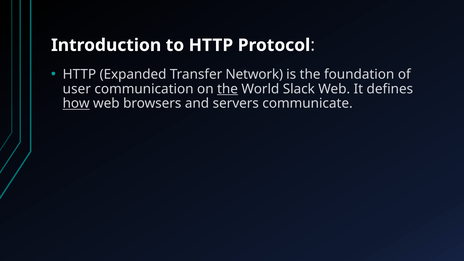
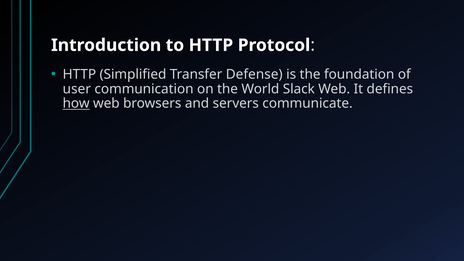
Expanded: Expanded -> Simplified
Network: Network -> Defense
the at (228, 89) underline: present -> none
